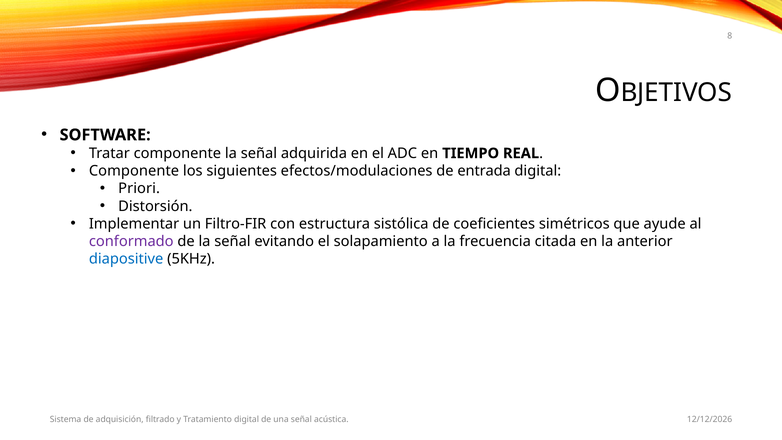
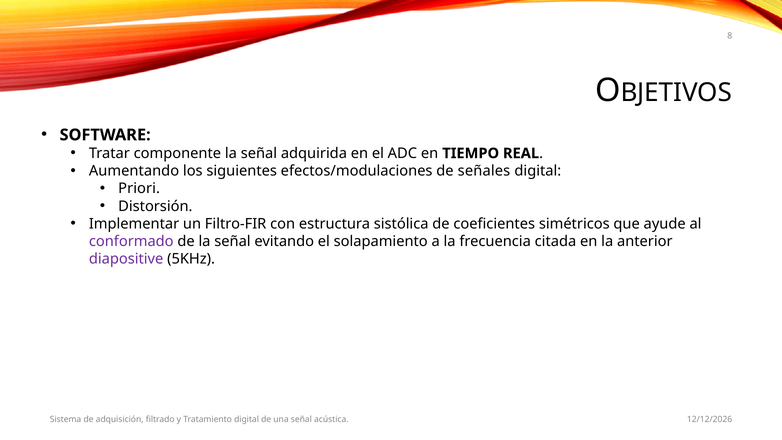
Componente at (134, 171): Componente -> Aumentando
entrada: entrada -> señales
diapositive colour: blue -> purple
